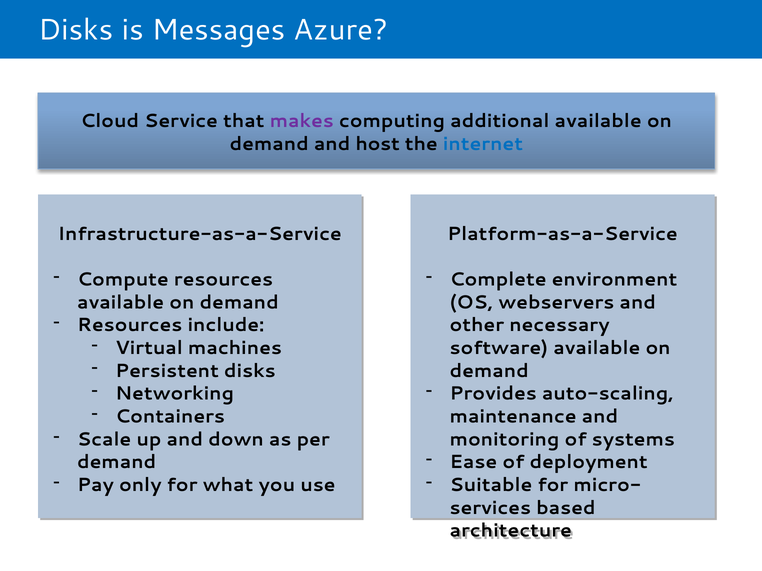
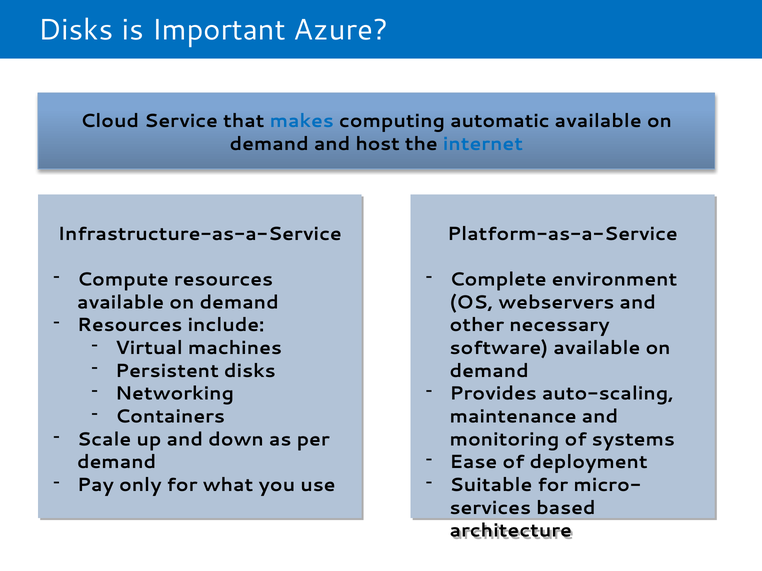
Messages: Messages -> Important
makes colour: purple -> blue
additional: additional -> automatic
